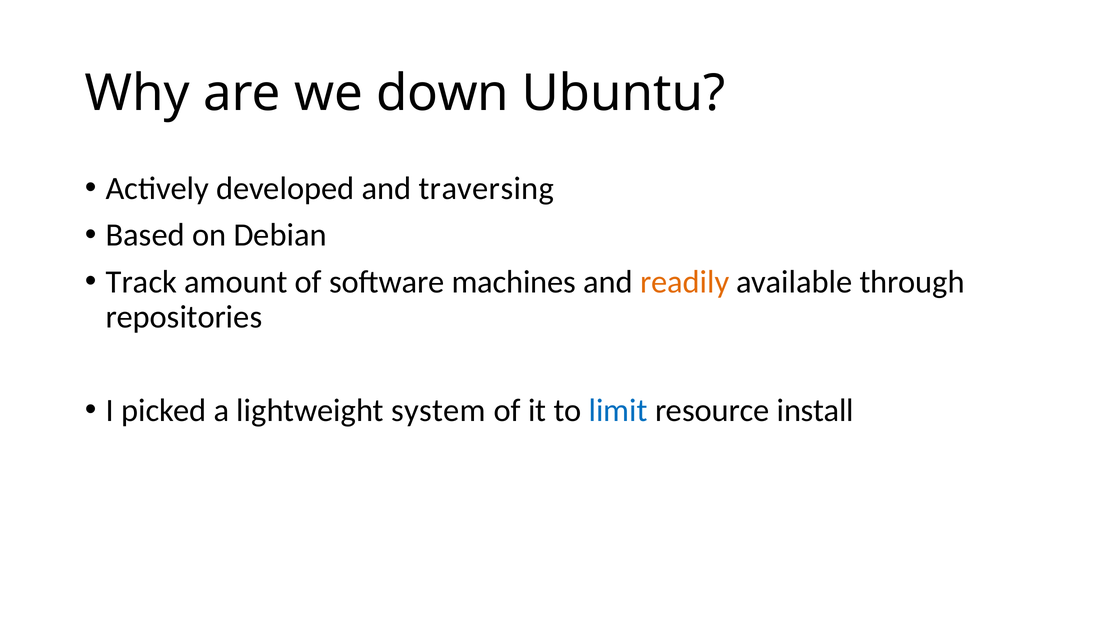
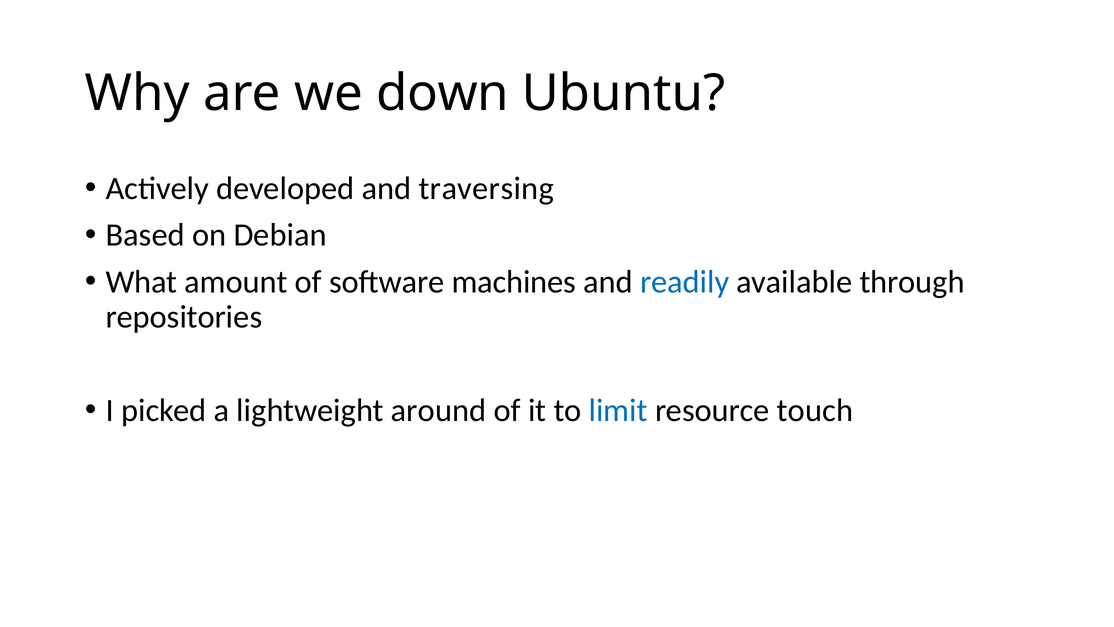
Track: Track -> What
readily colour: orange -> blue
system: system -> around
install: install -> touch
